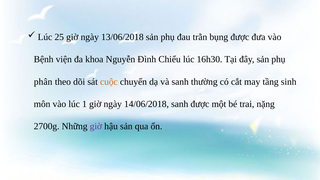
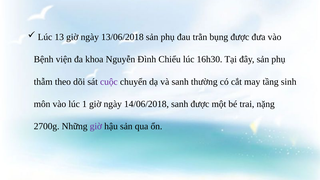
25: 25 -> 13
phân: phân -> thẫm
cuộc colour: orange -> purple
